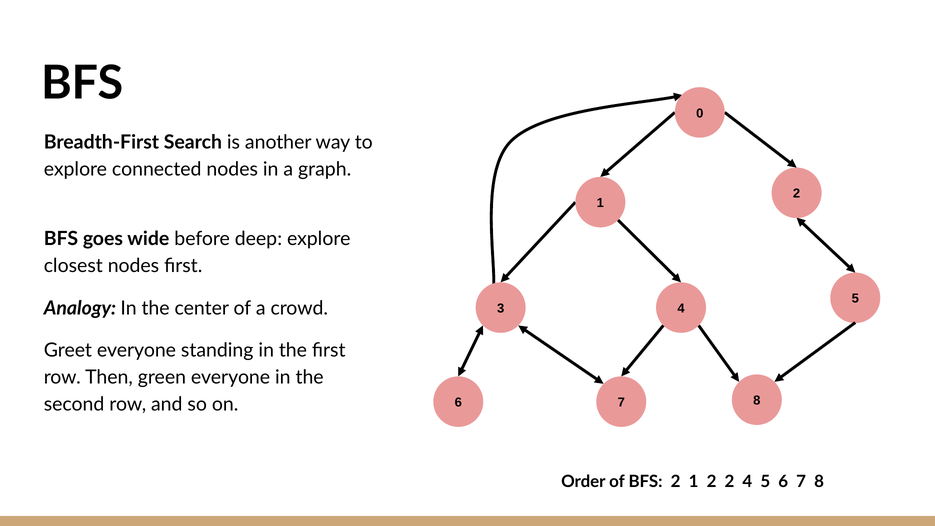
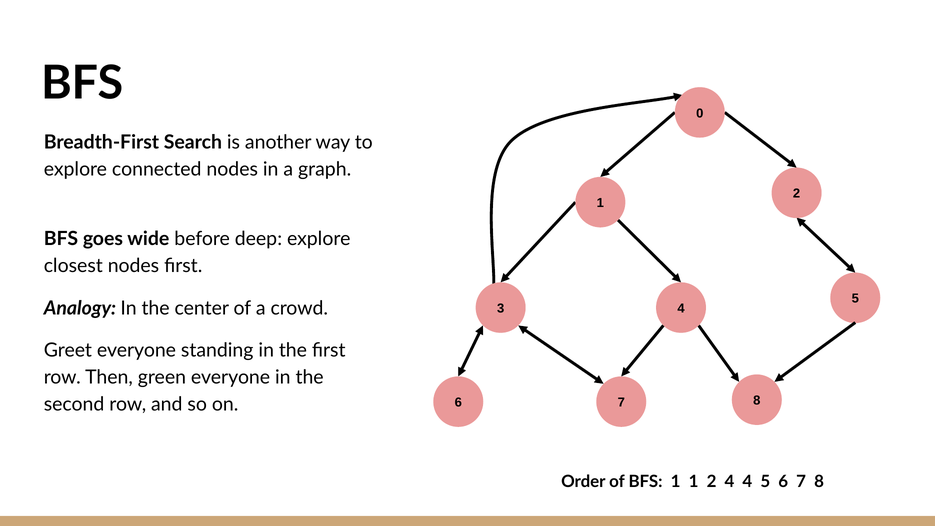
BFS 2: 2 -> 1
2 2: 2 -> 4
